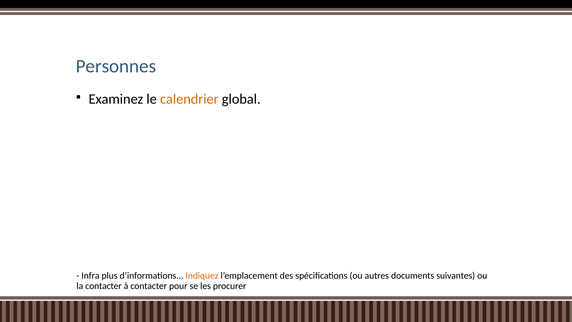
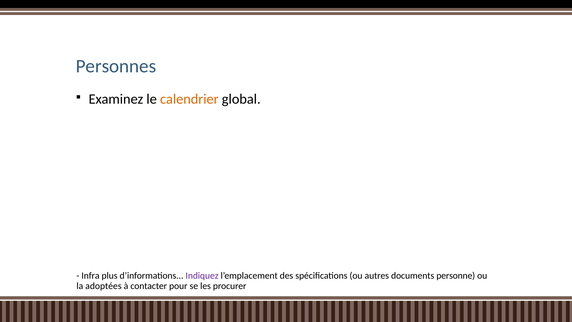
Indiquez colour: orange -> purple
suivantes: suivantes -> personne
la contacter: contacter -> adoptées
